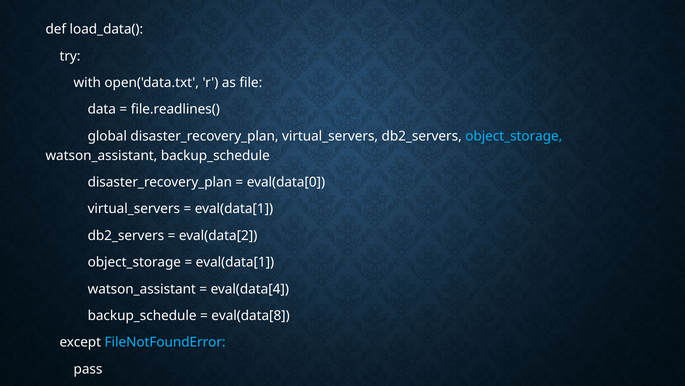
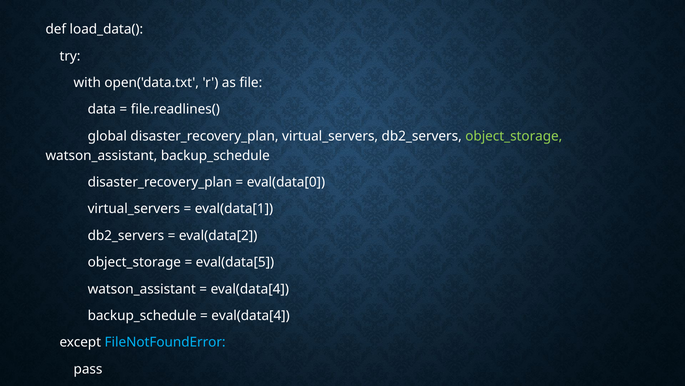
object_storage at (514, 136) colour: light blue -> light green
eval(data[1 at (235, 262): eval(data[1 -> eval(data[5
eval(data[8 at (251, 315): eval(data[8 -> eval(data[4
